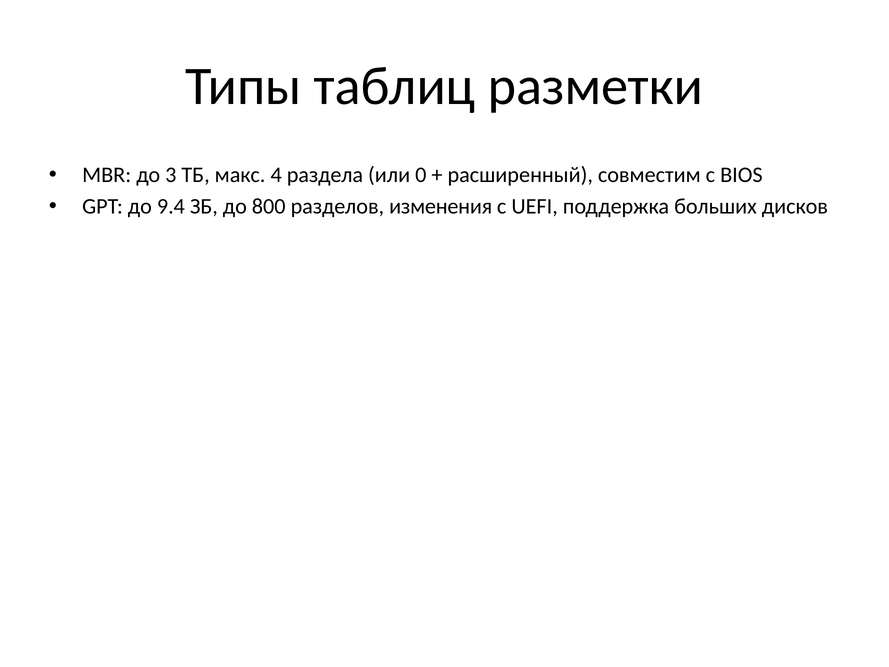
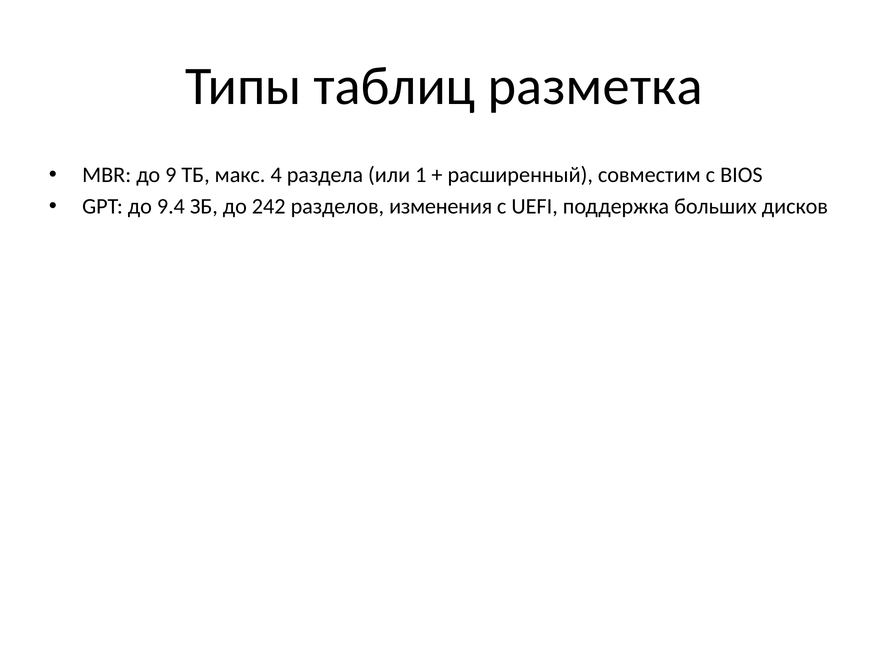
разметки: разметки -> разметка
3: 3 -> 9
0: 0 -> 1
800: 800 -> 242
